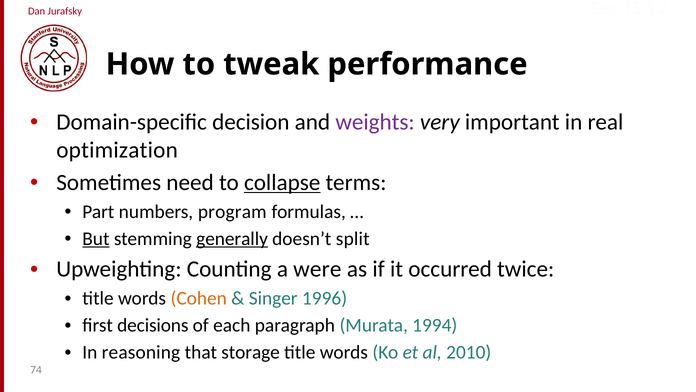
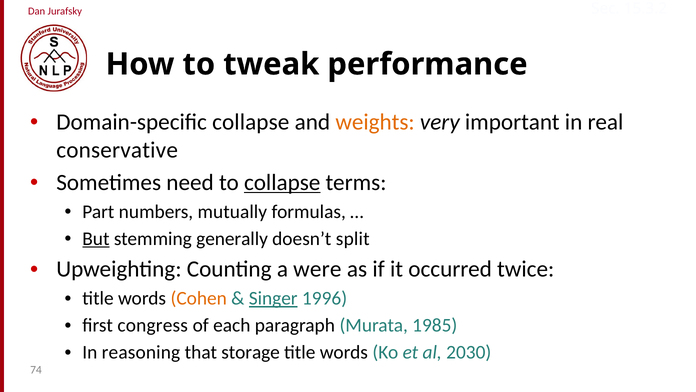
Domain-specific decision: decision -> collapse
weights colour: purple -> orange
optimization: optimization -> conservative
program: program -> mutually
generally underline: present -> none
Singer underline: none -> present
decisions: decisions -> congress
1994: 1994 -> 1985
2010: 2010 -> 2030
